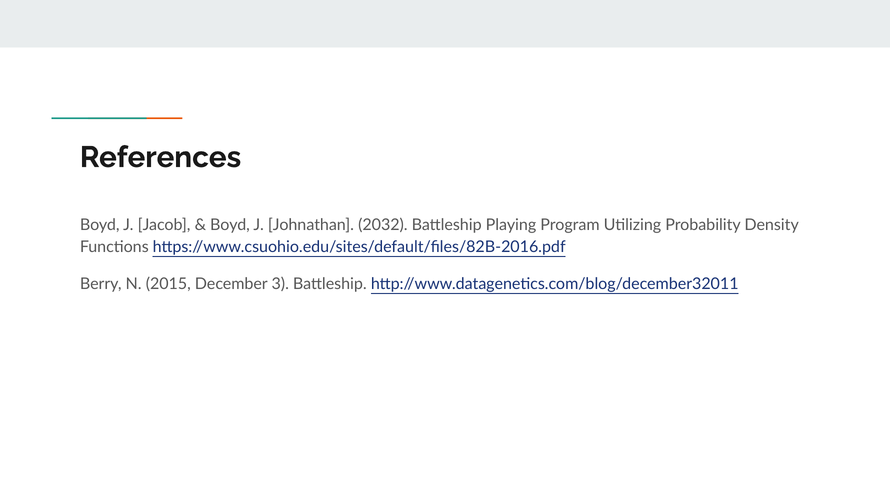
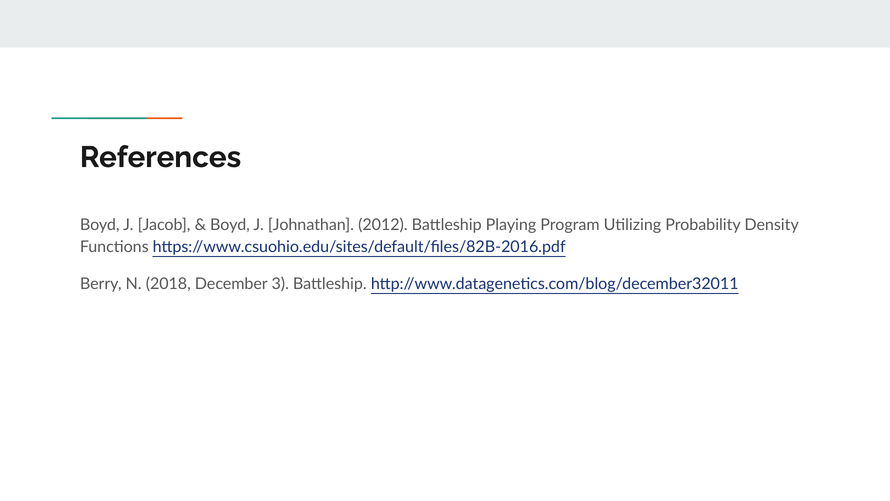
2032: 2032 -> 2012
2015: 2015 -> 2018
